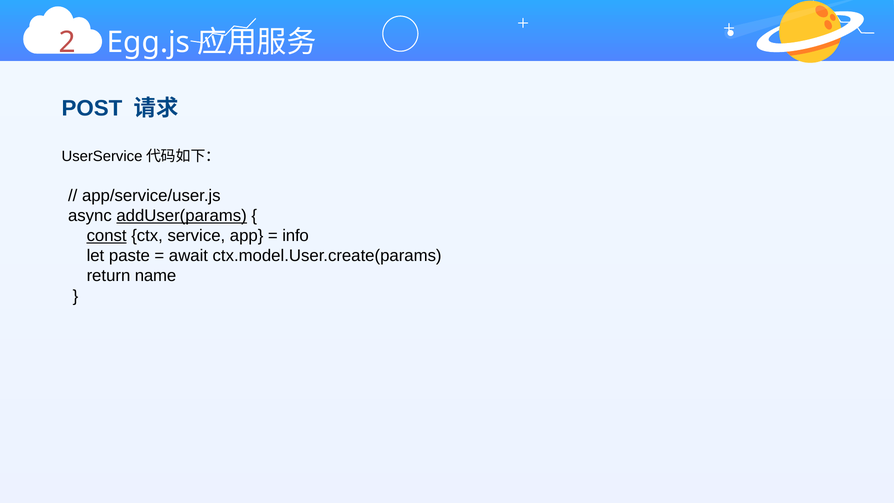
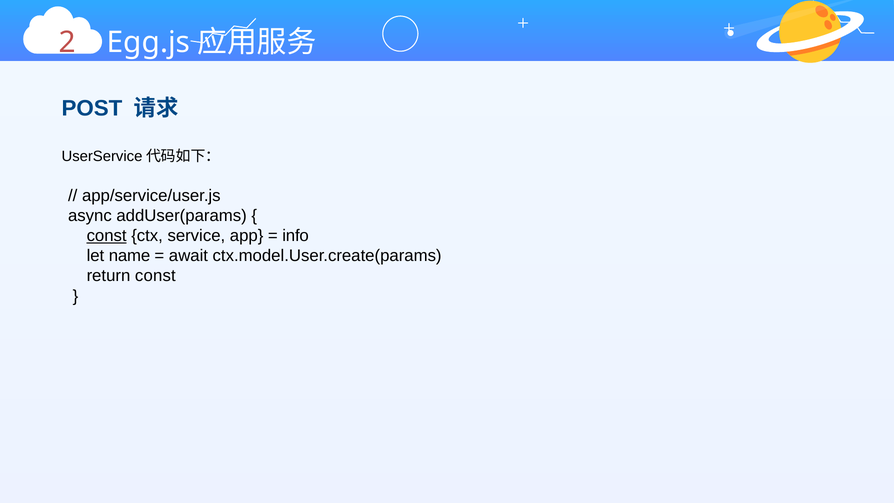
addUser(params underline: present -> none
paste: paste -> name
return name: name -> const
